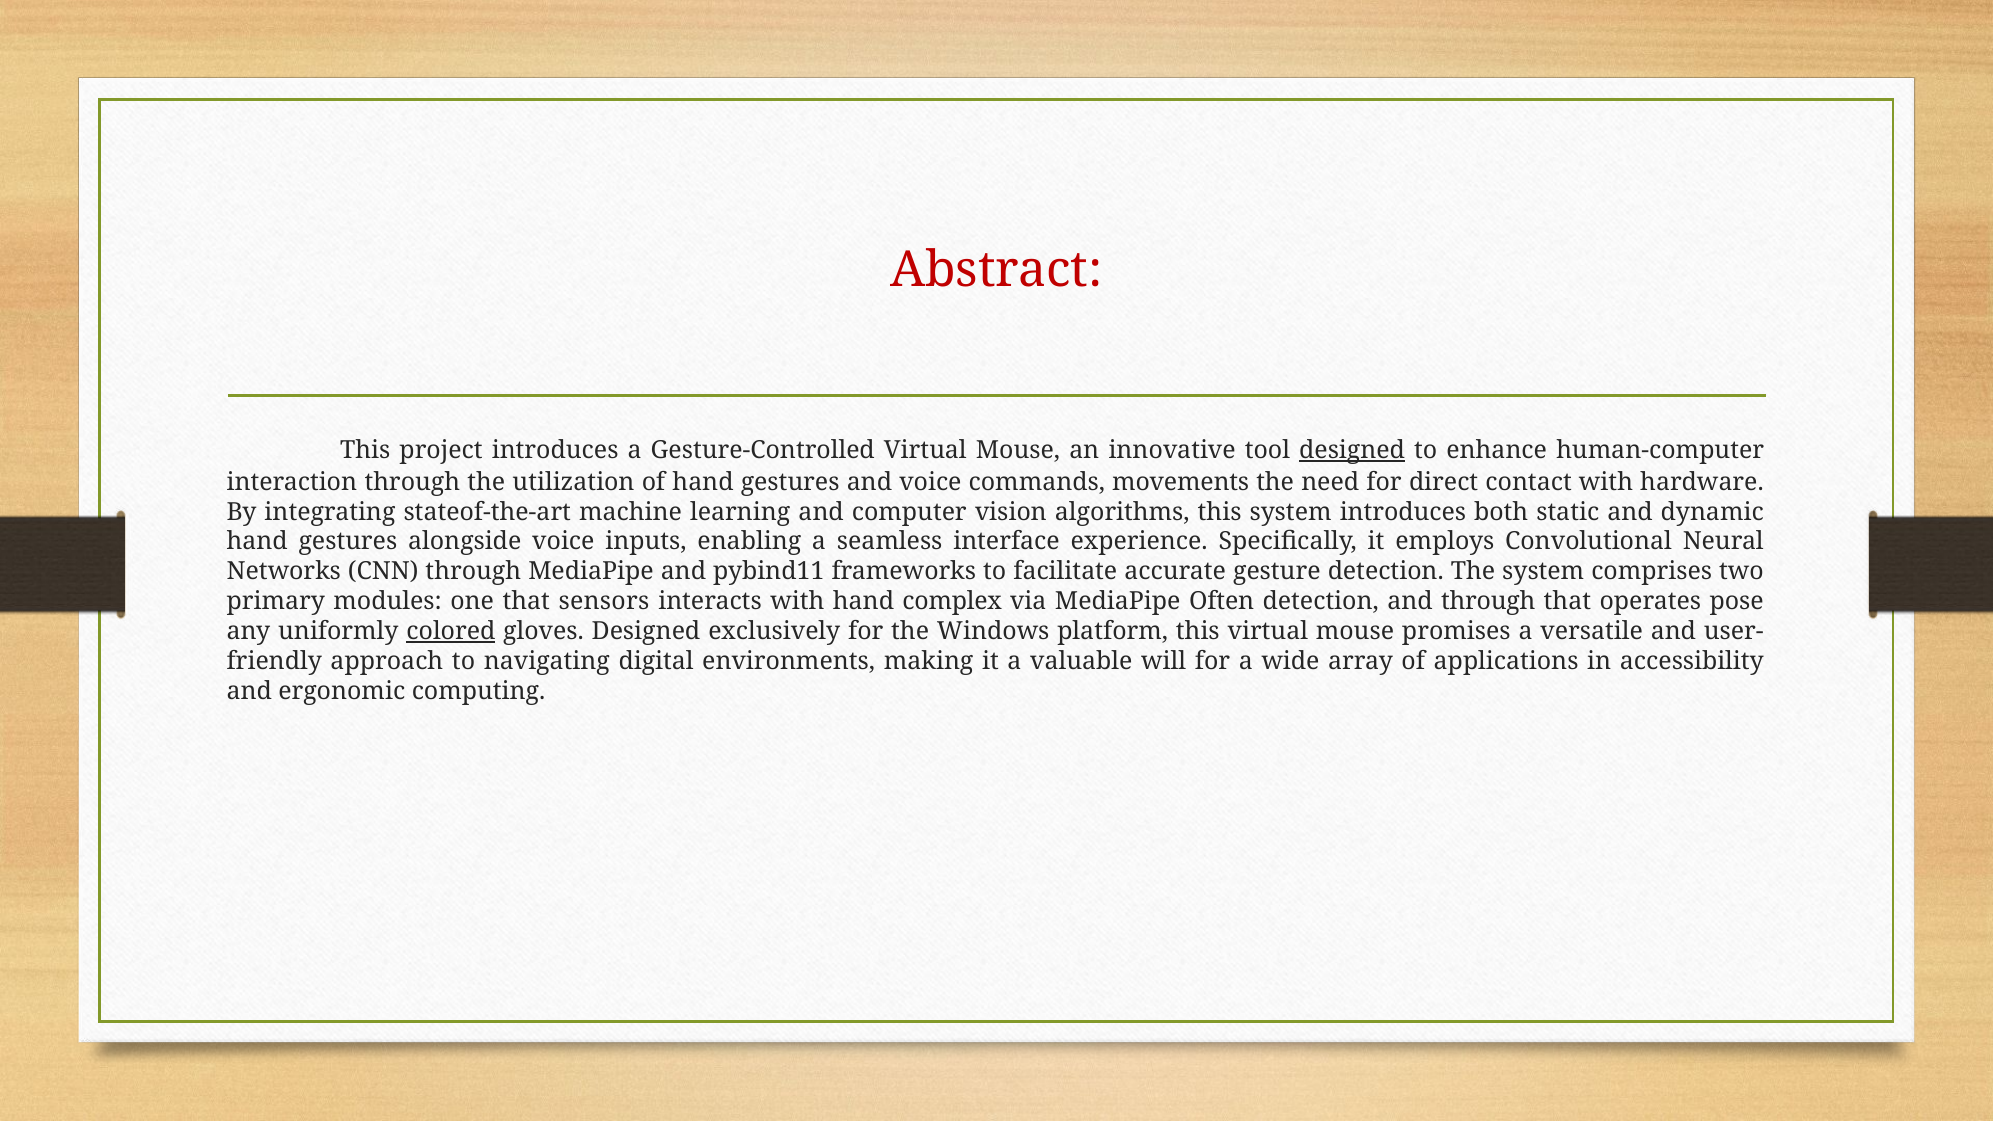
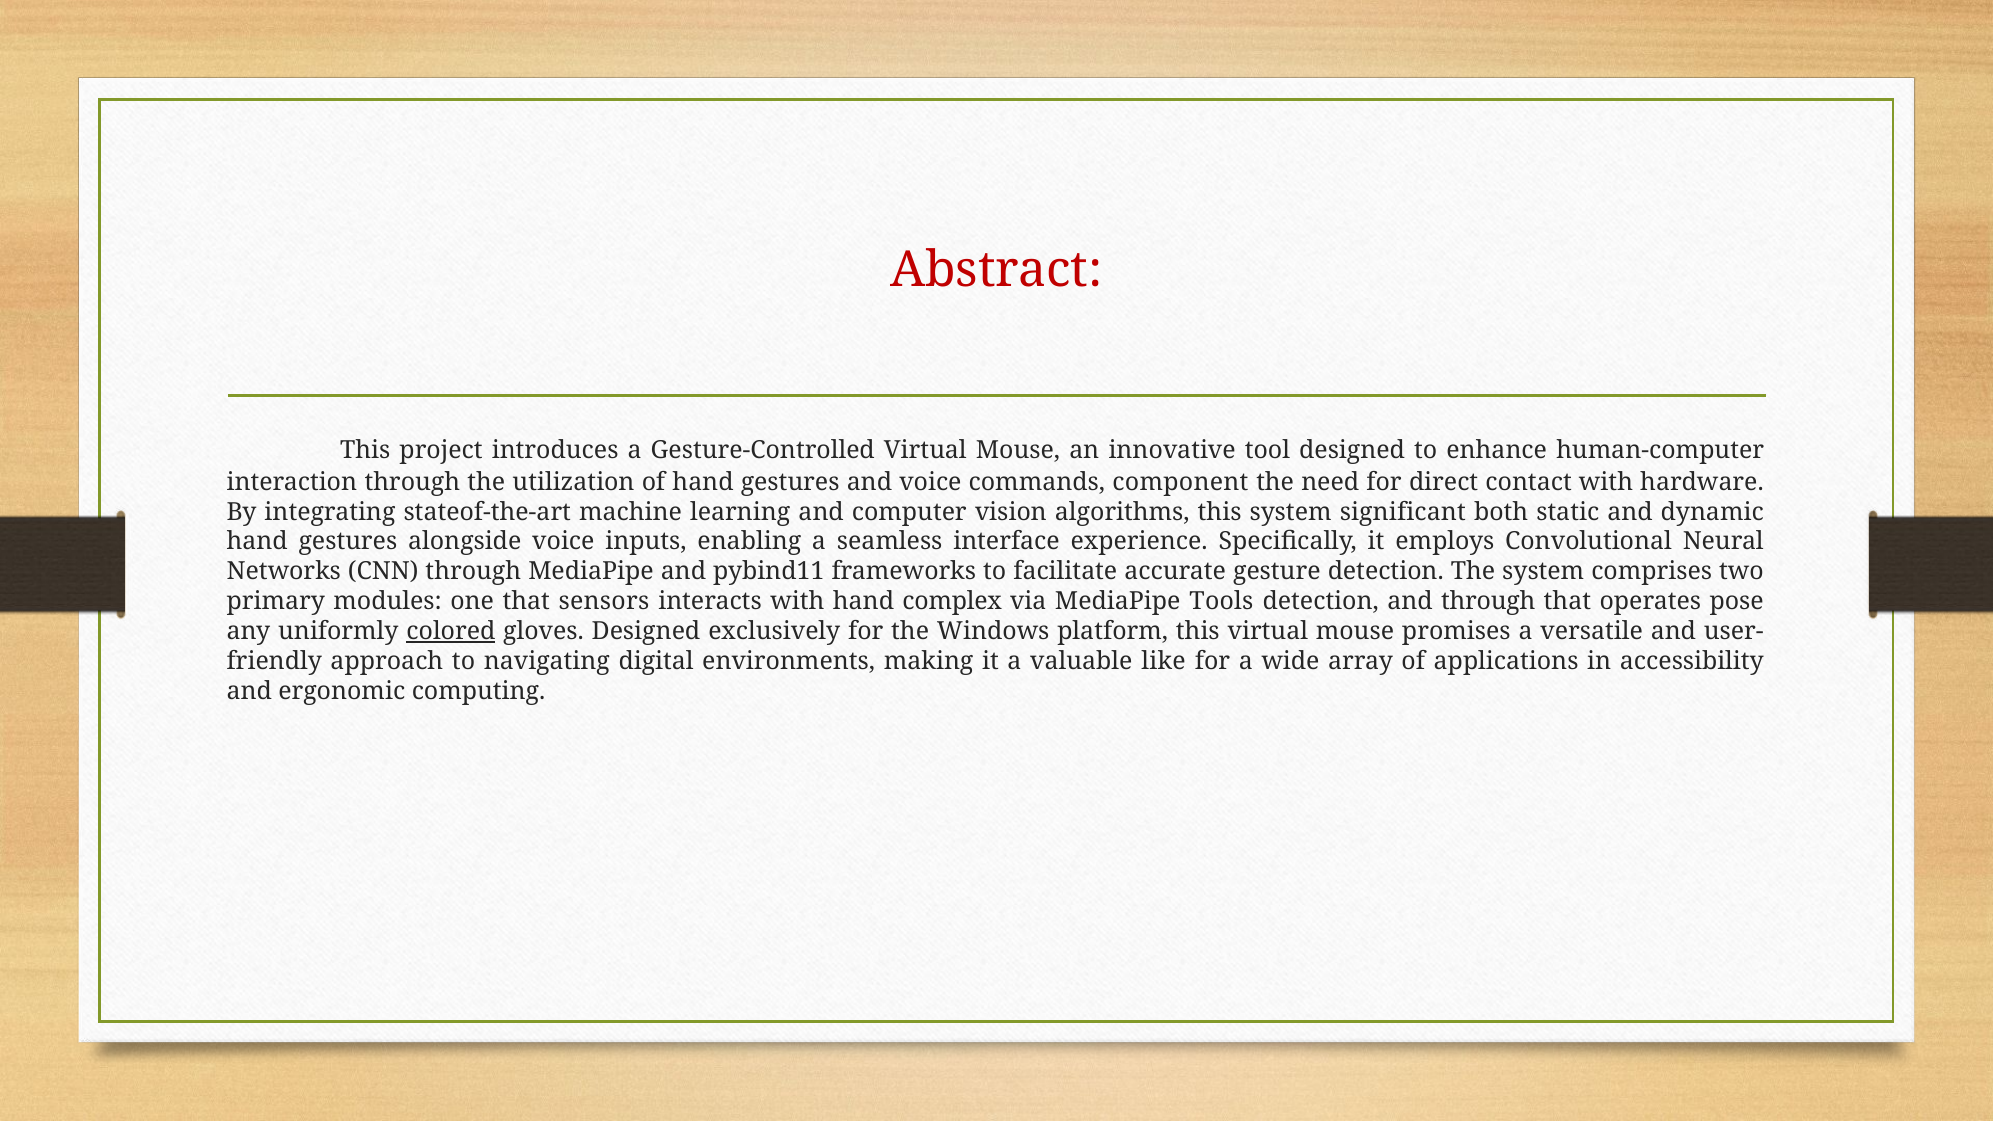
designed at (1352, 450) underline: present -> none
movements: movements -> component
system introduces: introduces -> significant
Often: Often -> Tools
will: will -> like
